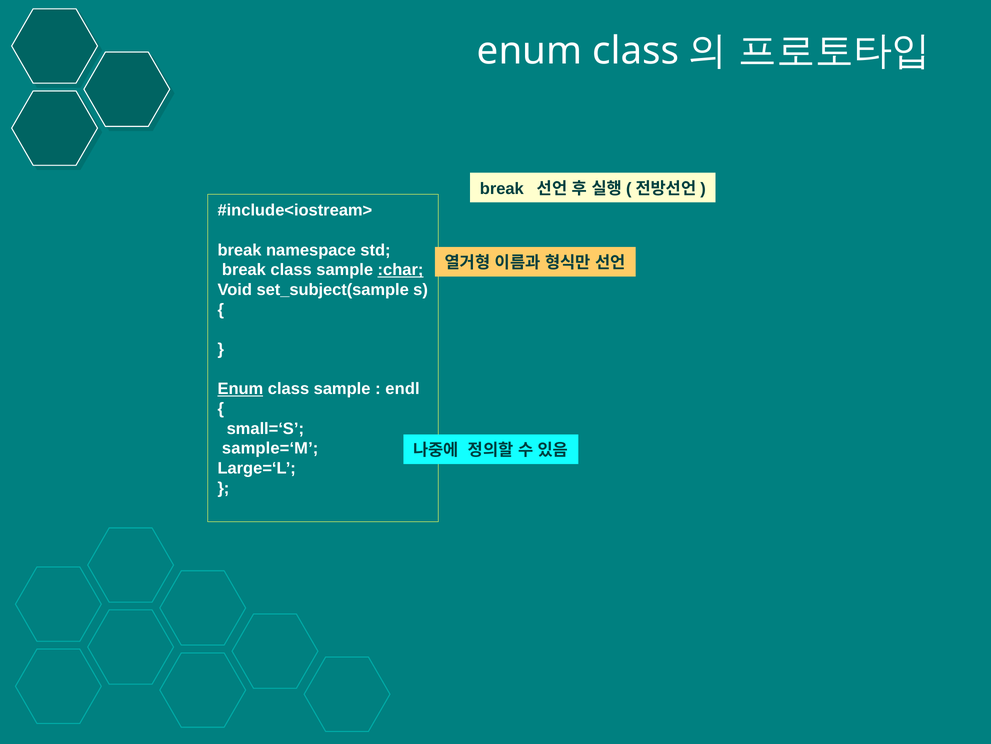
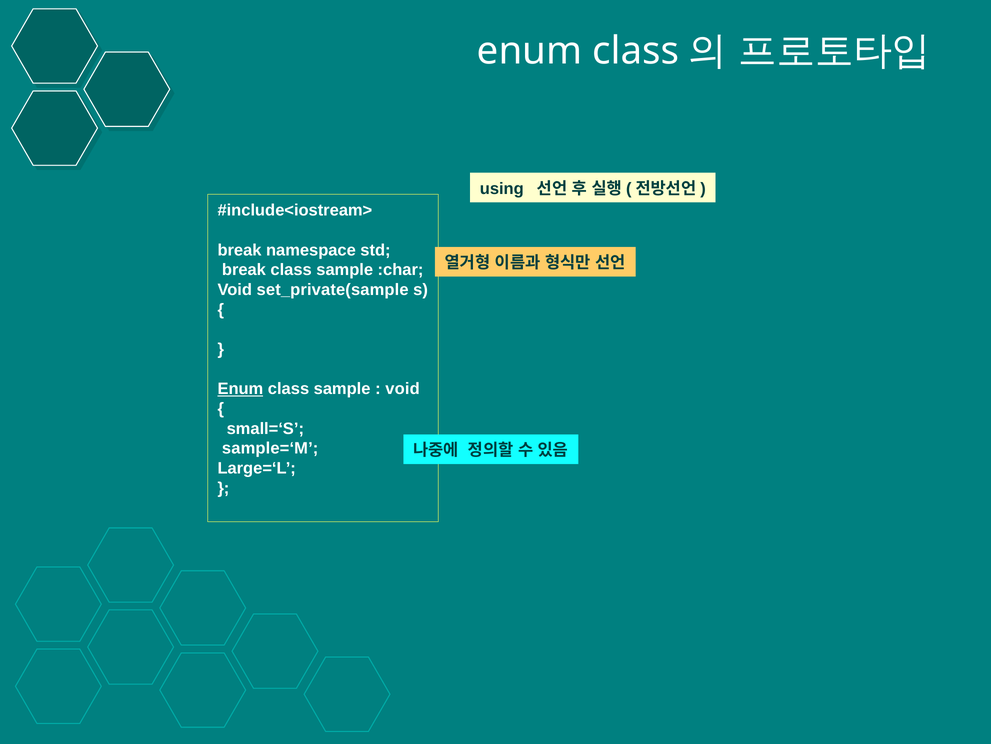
break at (502, 189): break -> using
:char underline: present -> none
set_subject(sample: set_subject(sample -> set_private(sample
endl at (403, 389): endl -> void
